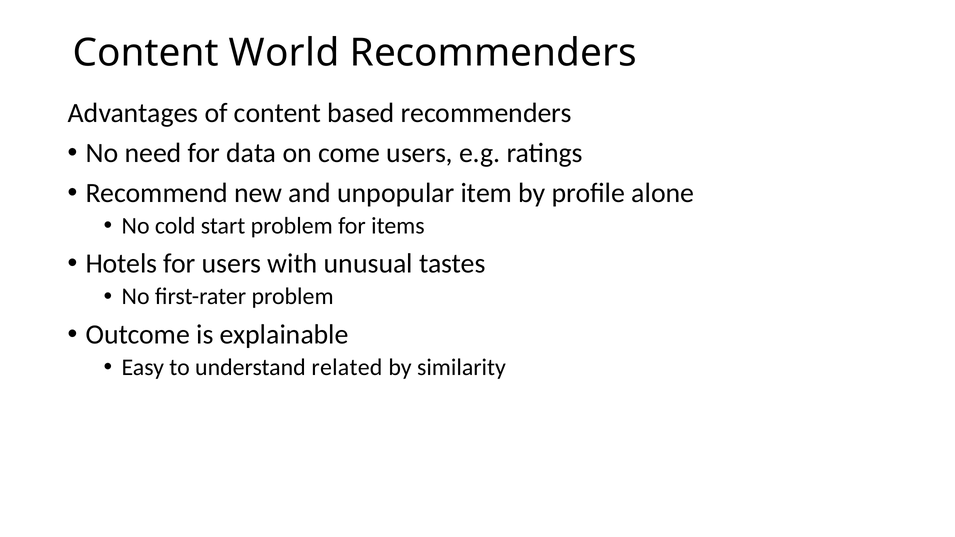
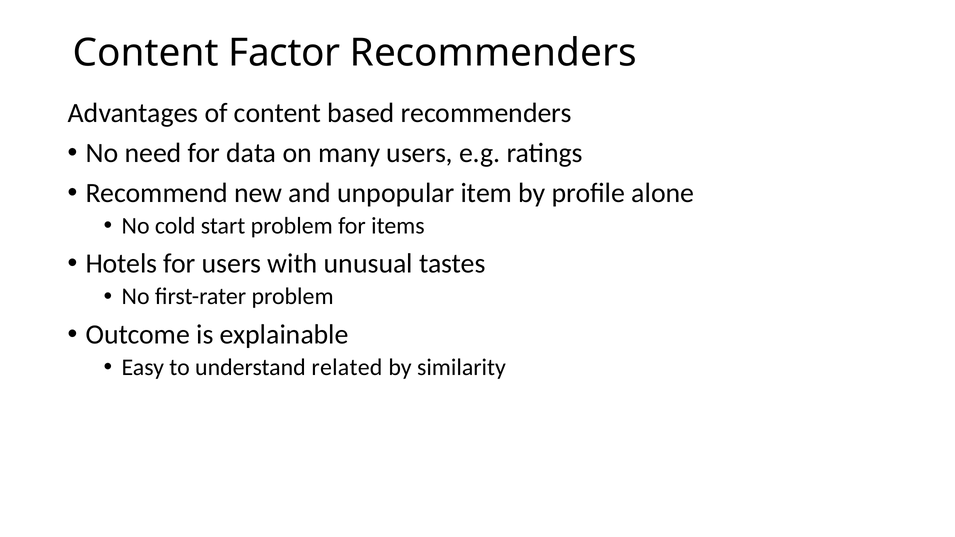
World: World -> Factor
come: come -> many
